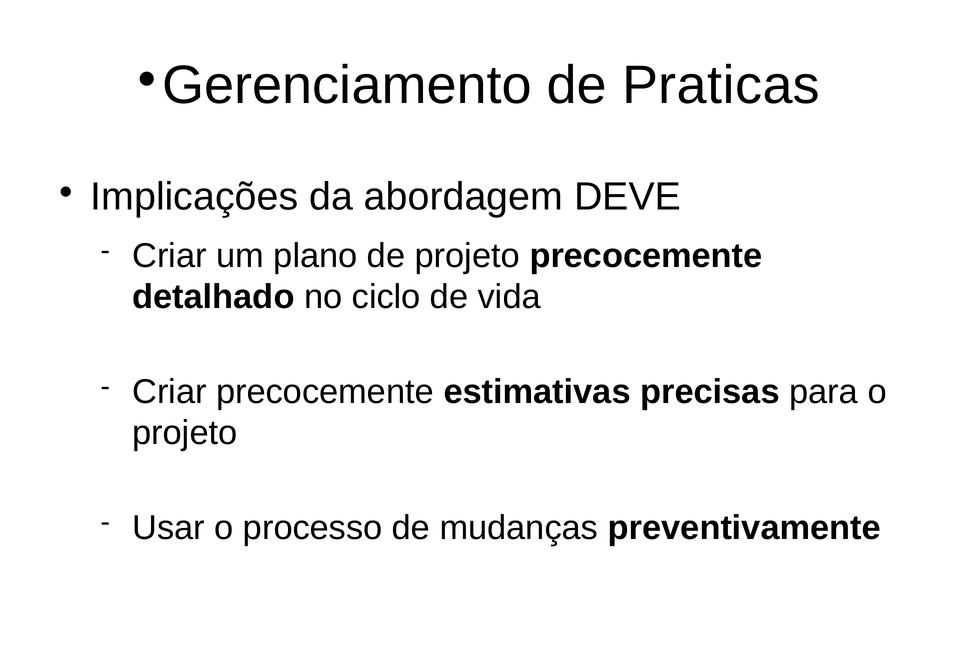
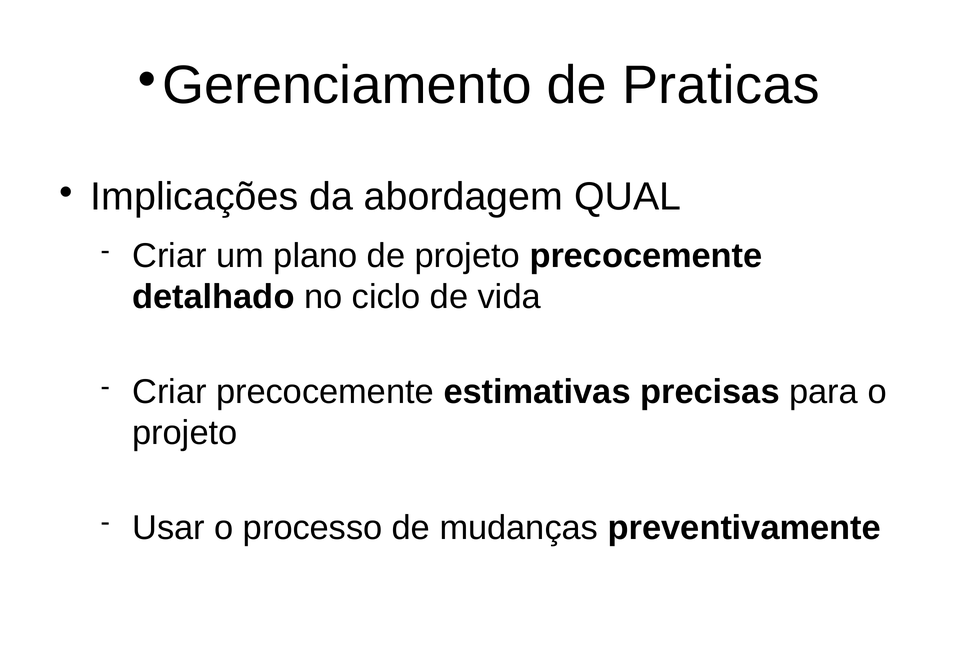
DEVE: DEVE -> QUAL
